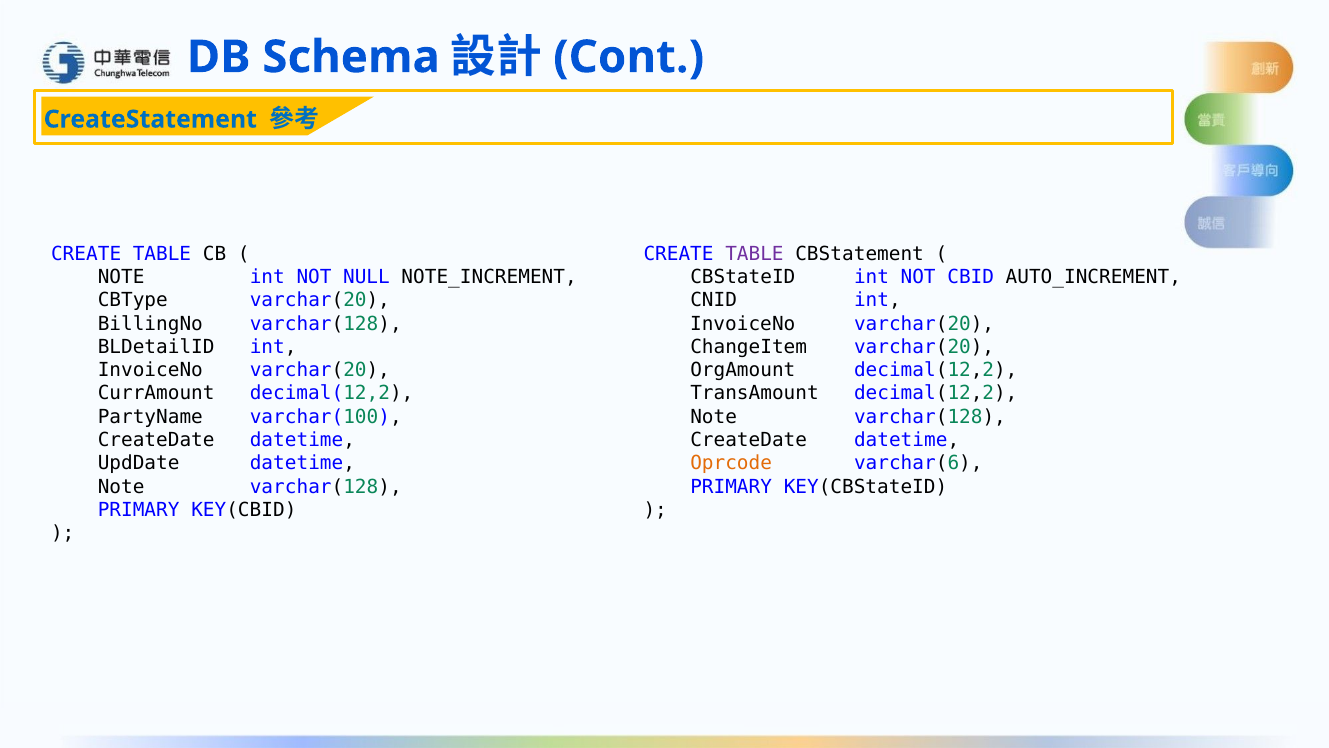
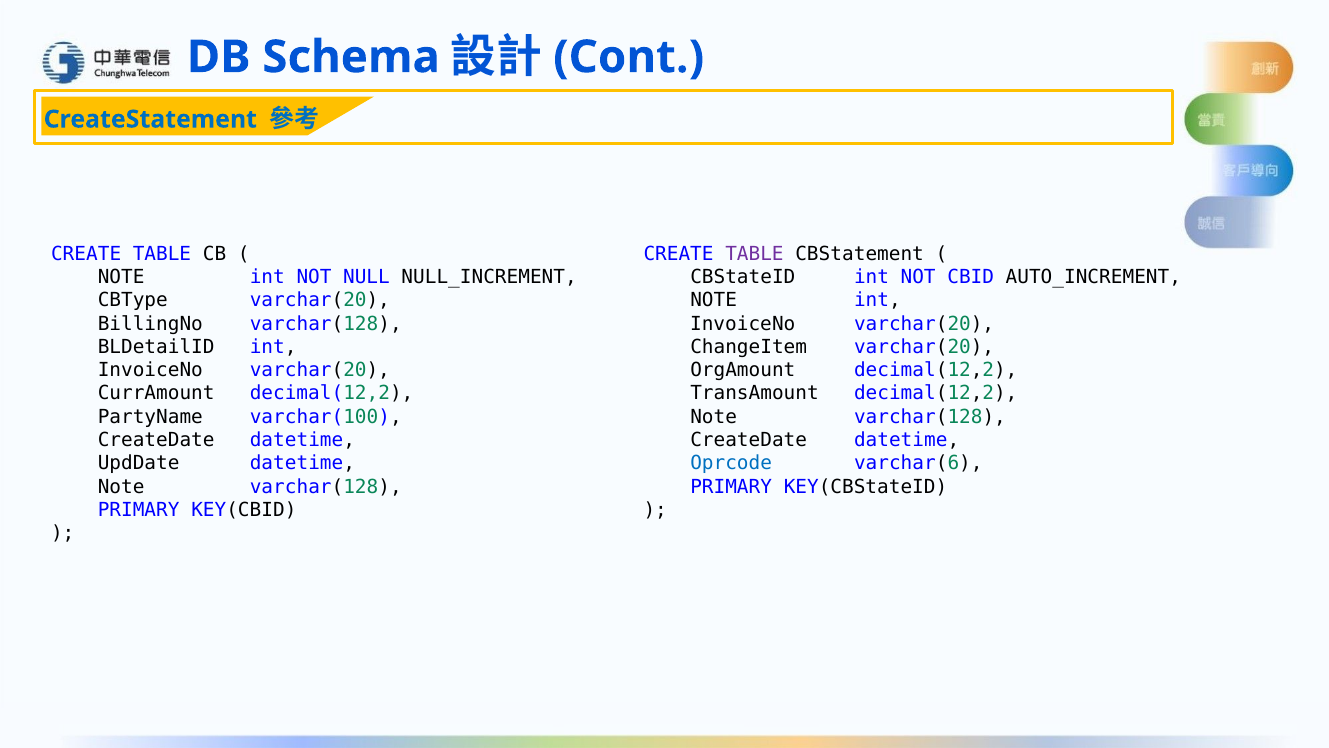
NOTE_INCREMENT: NOTE_INCREMENT -> NULL_INCREMENT
CNID at (714, 300): CNID -> NOTE
Oprcode colour: orange -> blue
